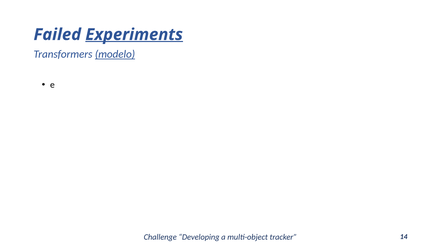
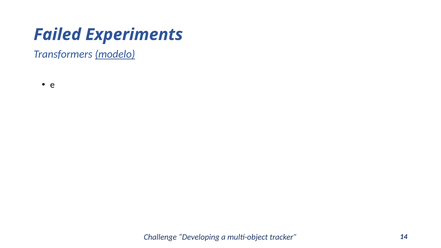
Experiments underline: present -> none
